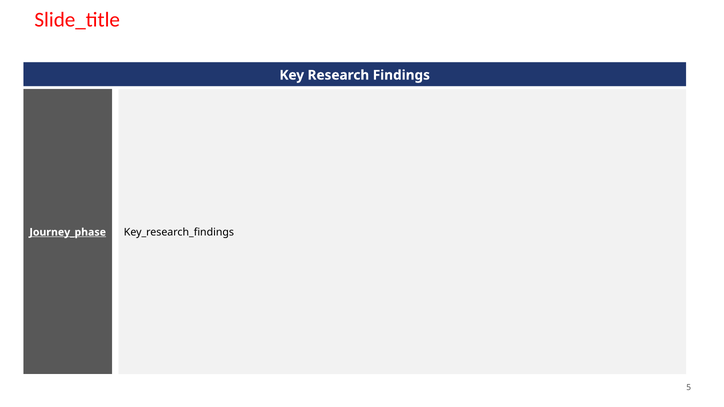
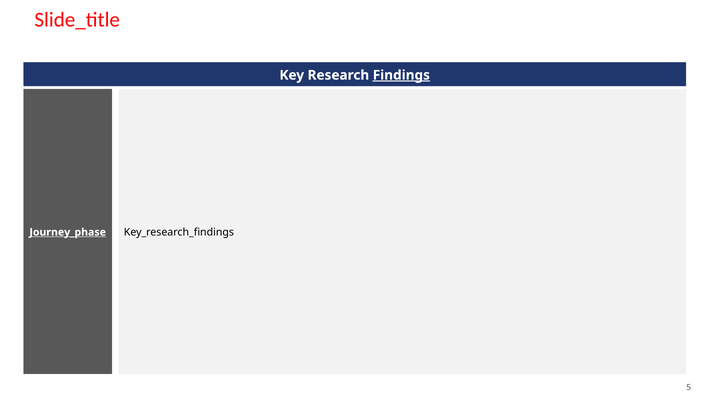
Findings underline: none -> present
